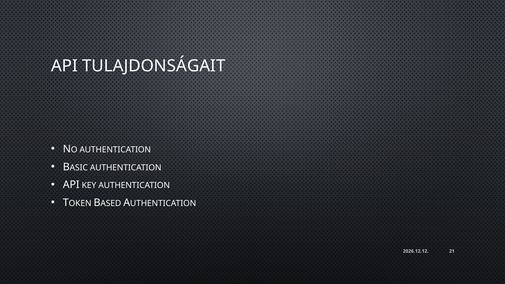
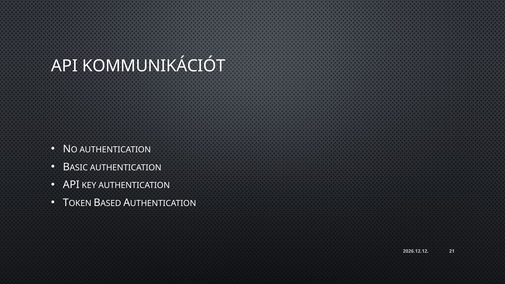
TULAJDONSÁGAIT: TULAJDONSÁGAIT -> KOMMUNIKÁCIÓT
